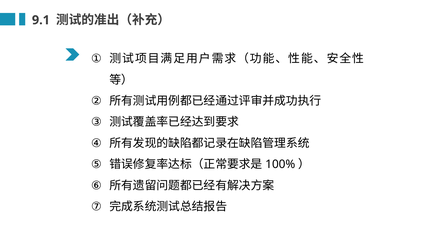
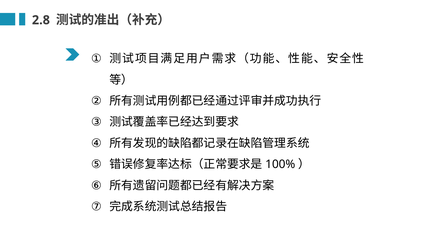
9.1: 9.1 -> 2.8
